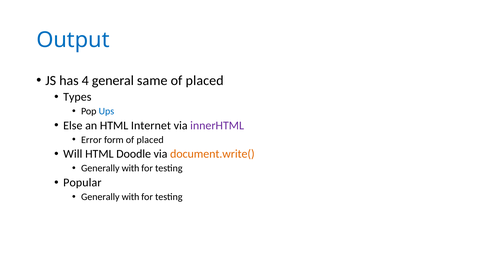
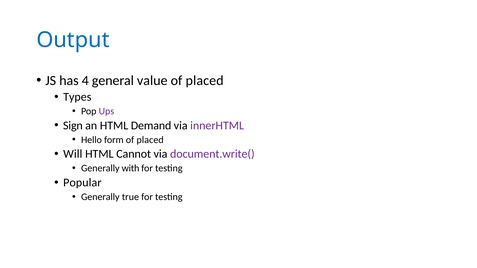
same: same -> value
Ups colour: blue -> purple
Else: Else -> Sign
Internet: Internet -> Demand
Error: Error -> Hello
Doodle: Doodle -> Cannot
document.write( colour: orange -> purple
with at (131, 197): with -> true
